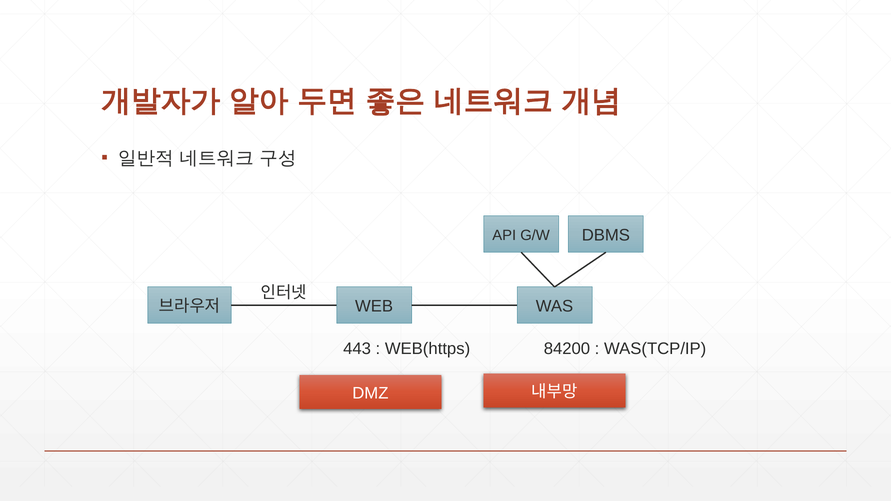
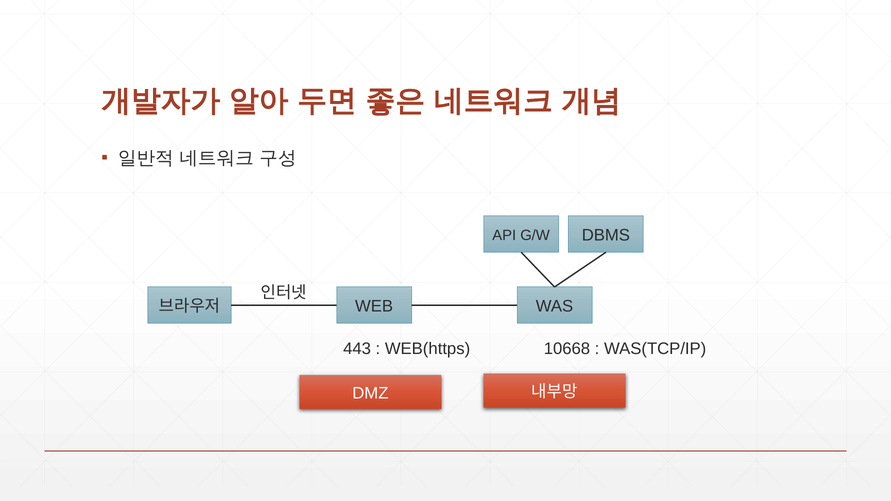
84200: 84200 -> 10668
